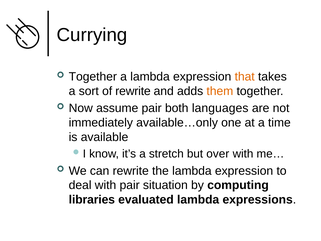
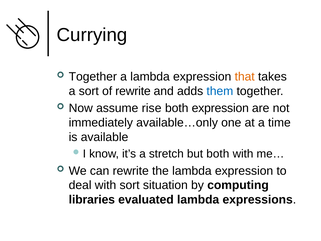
them colour: orange -> blue
assume pair: pair -> rise
both languages: languages -> expression
but over: over -> both
with pair: pair -> sort
